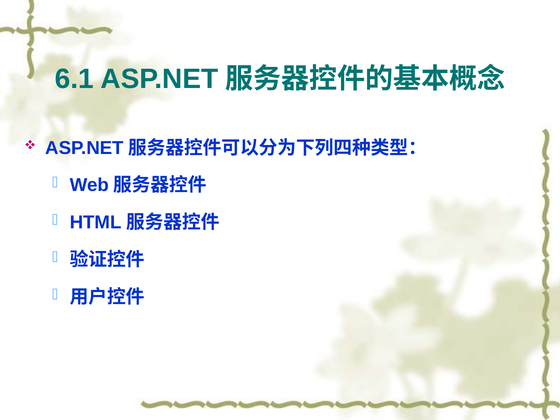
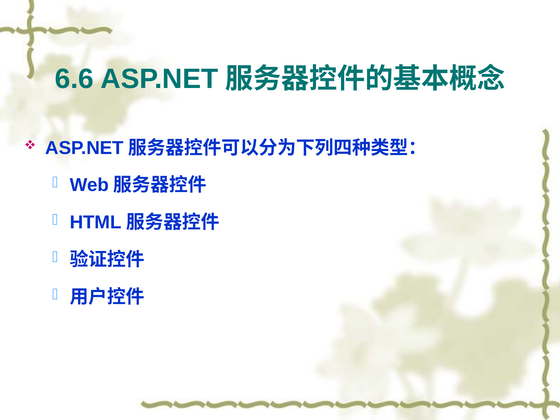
6.1: 6.1 -> 6.6
